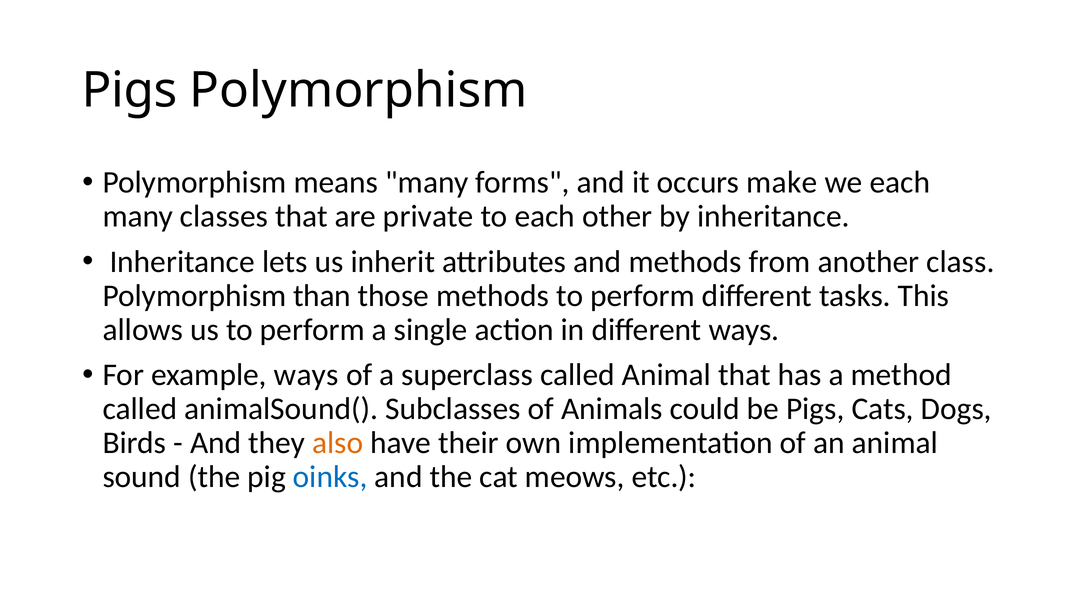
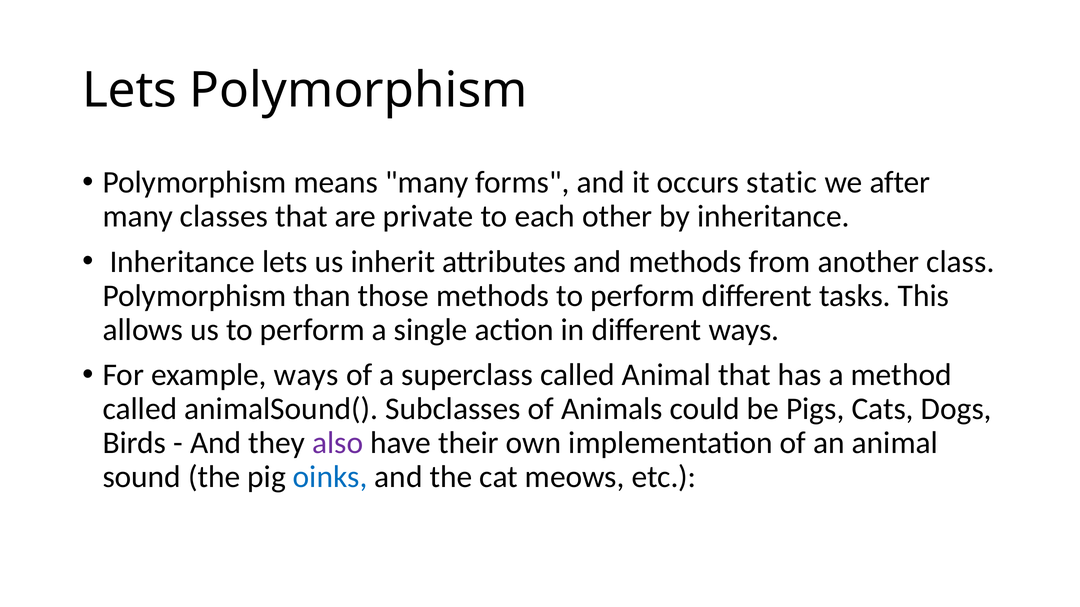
Pigs at (130, 91): Pigs -> Lets
make: make -> static
we each: each -> after
also colour: orange -> purple
